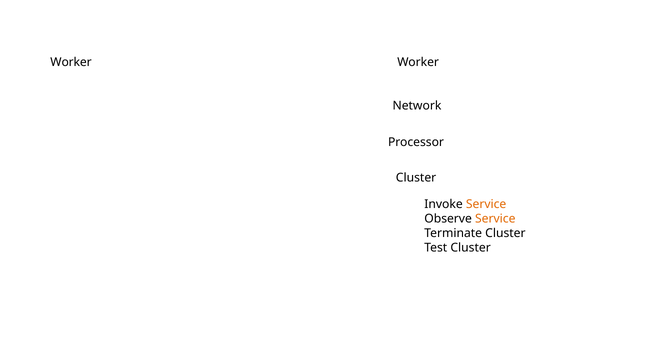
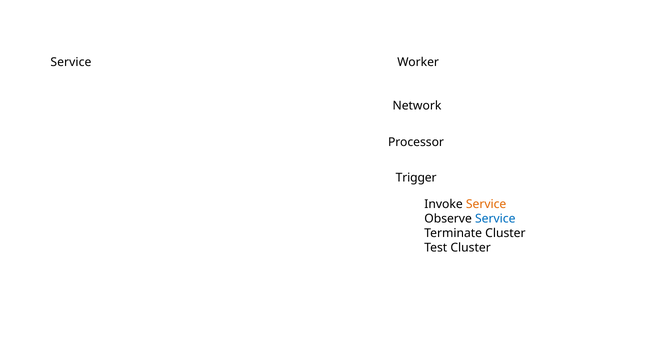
Worker at (71, 62): Worker -> Service
Cluster at (416, 178): Cluster -> Trigger
Service at (495, 219) colour: orange -> blue
